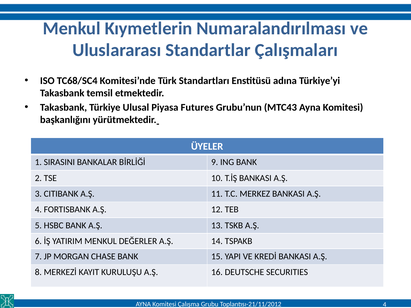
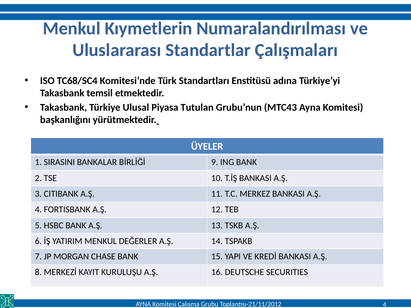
Futures: Futures -> Tutulan
